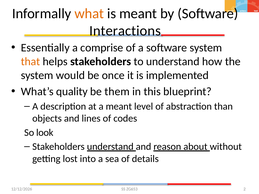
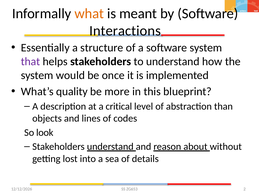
comprise: comprise -> structure
that colour: orange -> purple
them: them -> more
a meant: meant -> critical
